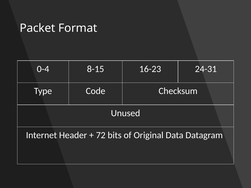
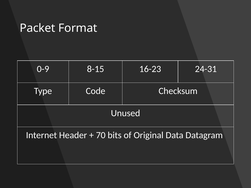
0-4: 0-4 -> 0-9
72: 72 -> 70
